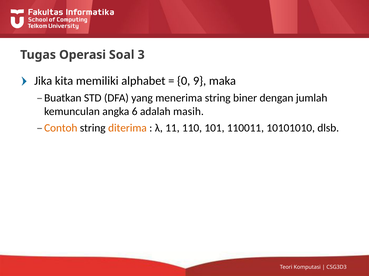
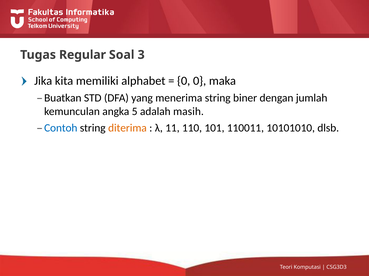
Operasi: Operasi -> Regular
0 9: 9 -> 0
6: 6 -> 5
Contoh colour: orange -> blue
